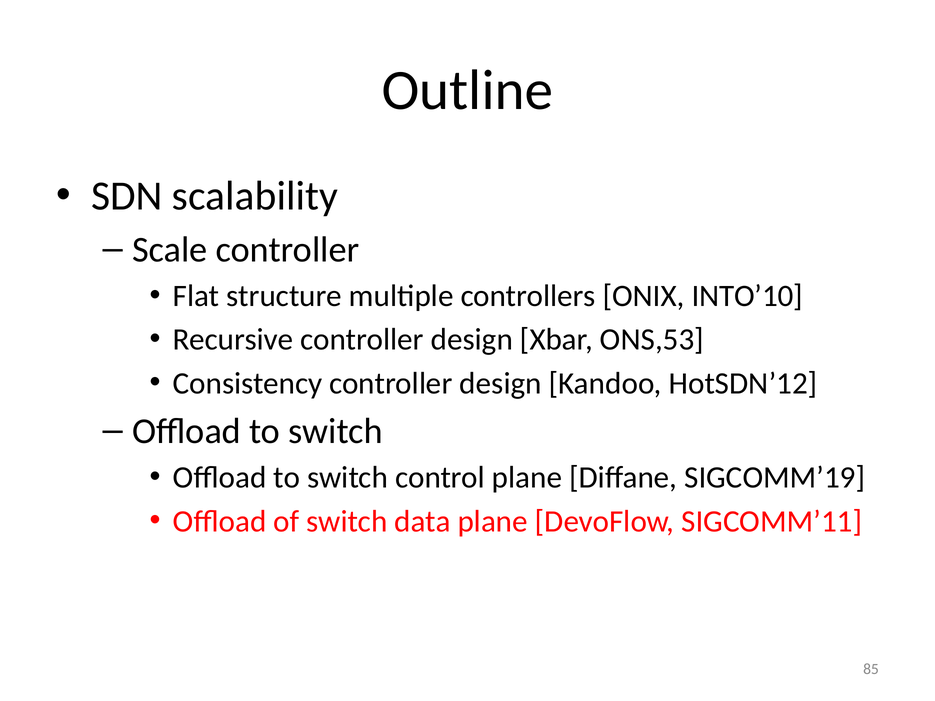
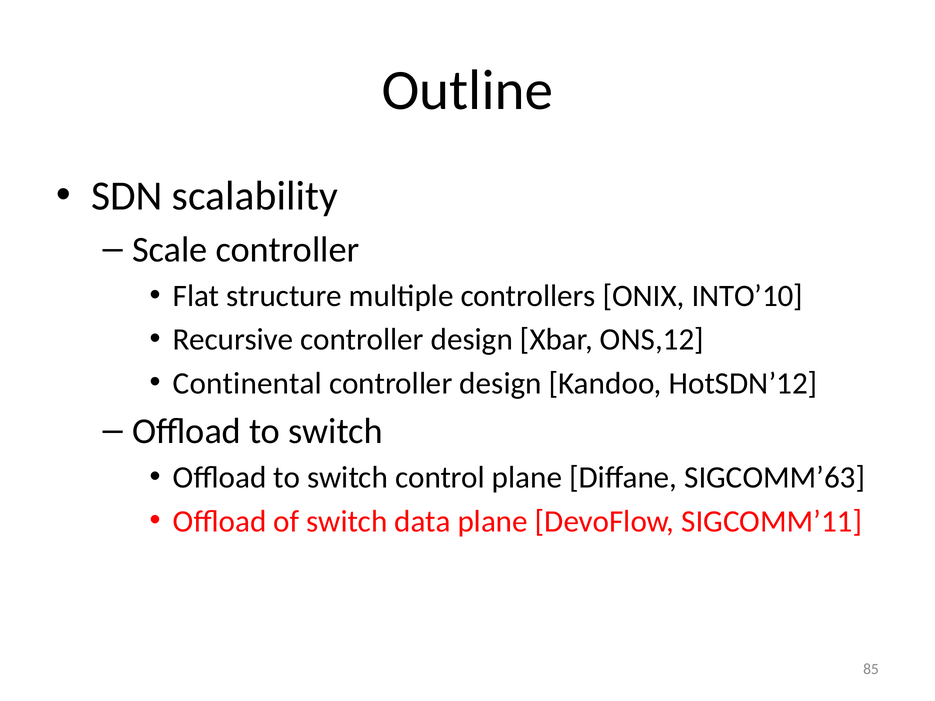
ONS,53: ONS,53 -> ONS,12
Consistency: Consistency -> Continental
SIGCOMM’19: SIGCOMM’19 -> SIGCOMM’63
